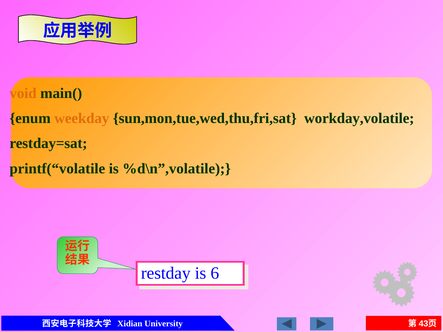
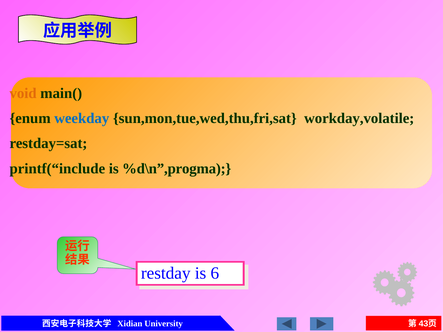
weekday colour: orange -> blue
printf(“volatile: printf(“volatile -> printf(“include
%d\n”,volatile: %d\n”,volatile -> %d\n”,progma
